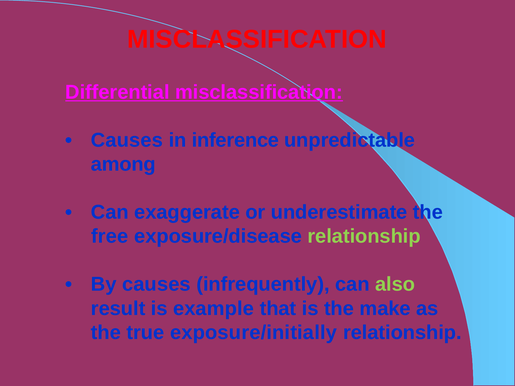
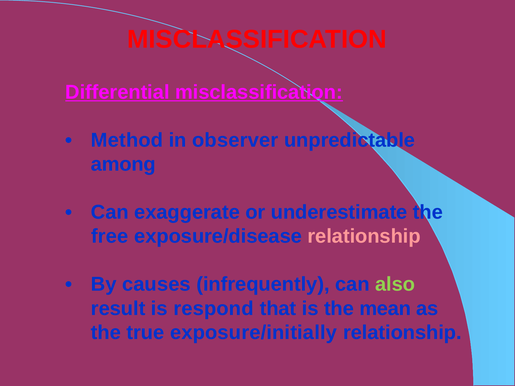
Causes at (127, 140): Causes -> Method
inference: inference -> observer
relationship at (364, 236) colour: light green -> pink
example: example -> respond
make: make -> mean
